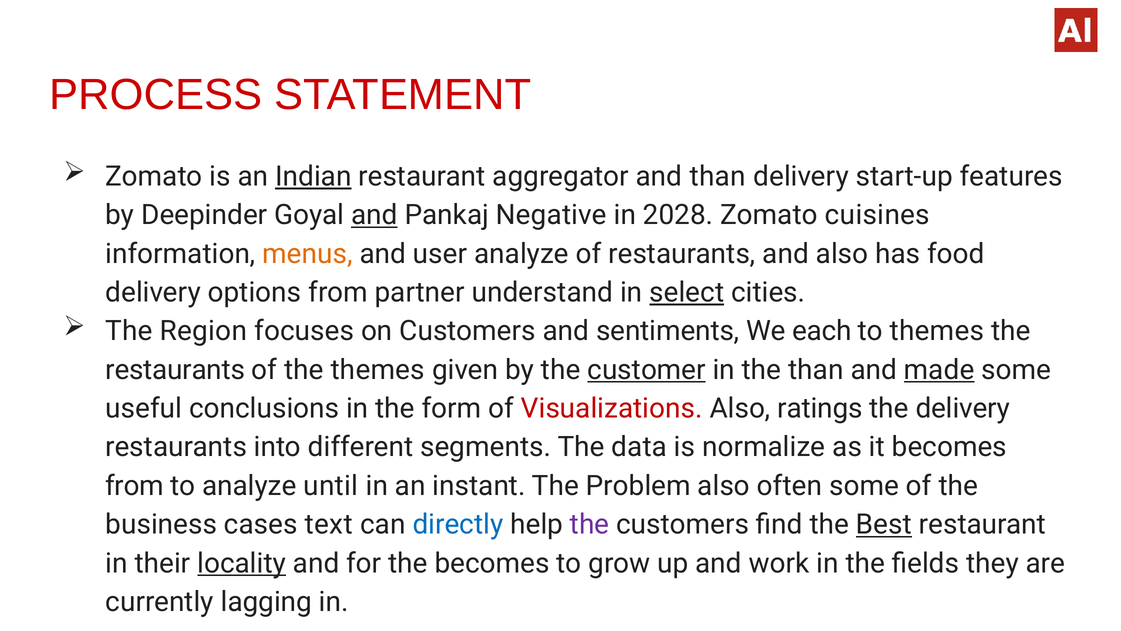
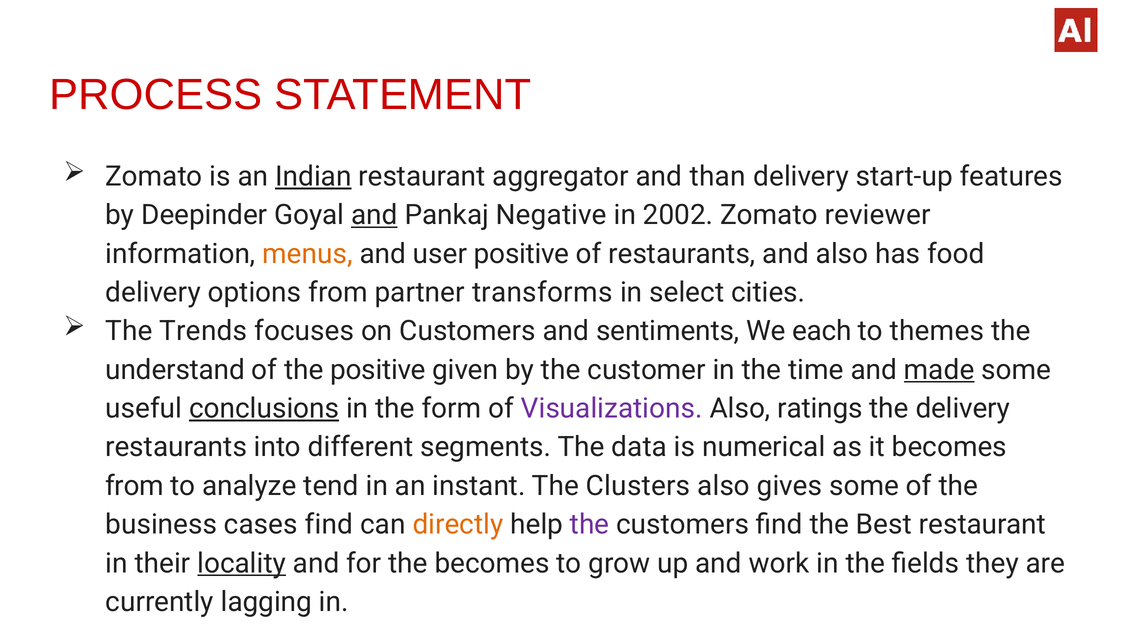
2028: 2028 -> 2002
cuisines: cuisines -> reviewer
user analyze: analyze -> positive
understand: understand -> transforms
select underline: present -> none
Region: Region -> Trends
restaurants at (175, 370): restaurants -> understand
the themes: themes -> positive
customer underline: present -> none
the than: than -> time
conclusions underline: none -> present
Visualizations colour: red -> purple
normalize: normalize -> numerical
until: until -> tend
Problem: Problem -> Clusters
often: often -> gives
cases text: text -> find
directly colour: blue -> orange
Best underline: present -> none
